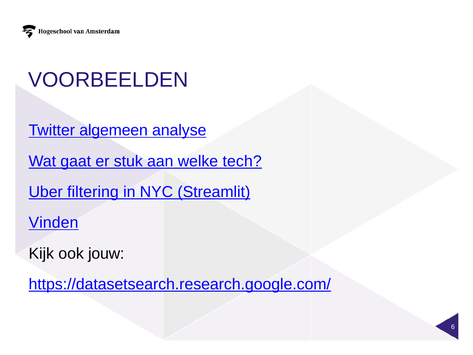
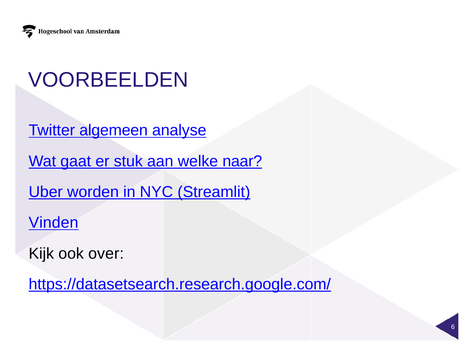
tech: tech -> naar
filtering: filtering -> worden
jouw: jouw -> over
